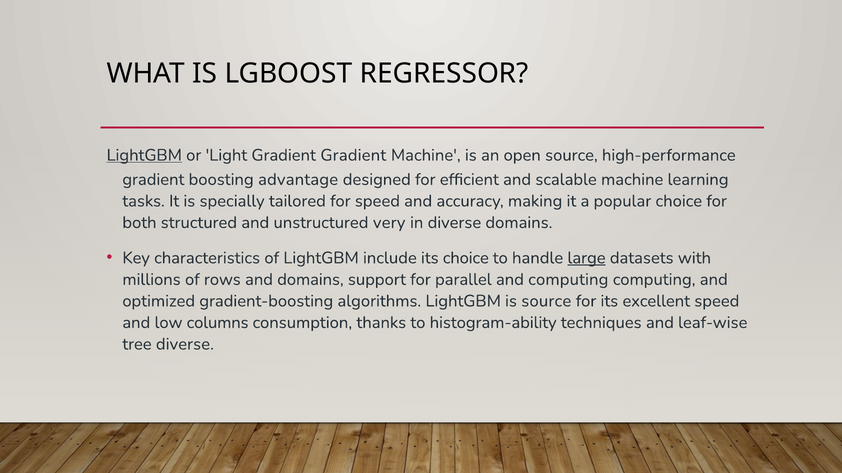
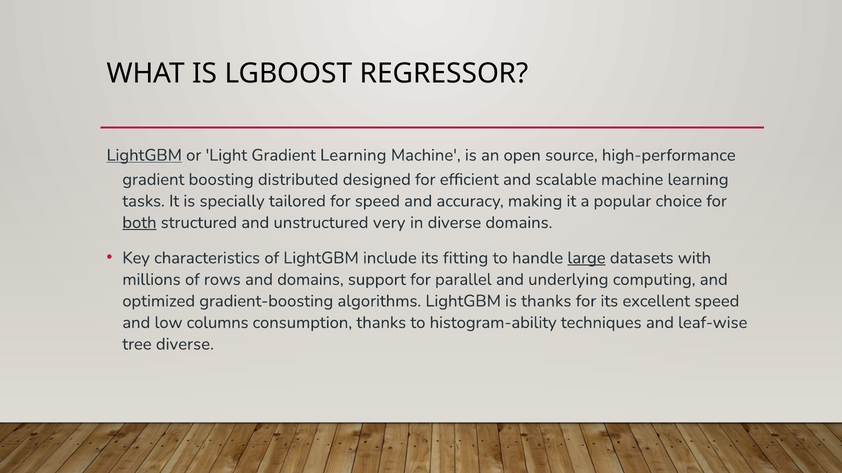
Gradient Gradient: Gradient -> Learning
advantage: advantage -> distributed
both underline: none -> present
its choice: choice -> fitting
and computing: computing -> underlying
is source: source -> thanks
